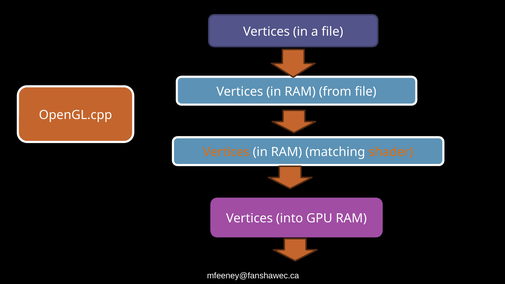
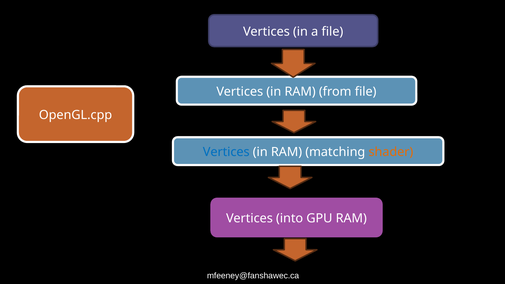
Vertices at (226, 152) colour: orange -> blue
